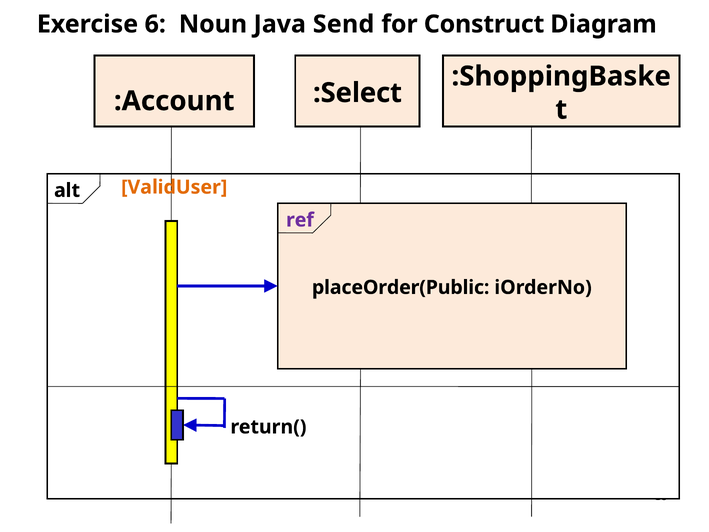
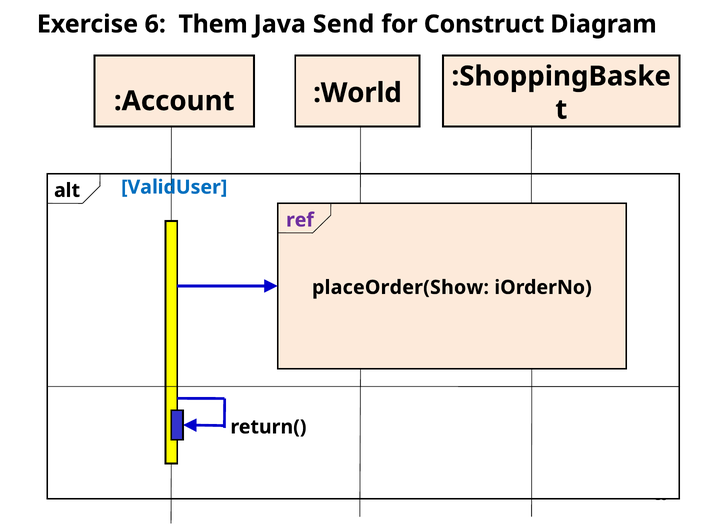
Noun: Noun -> Them
:Select: :Select -> :World
ValidUser colour: orange -> blue
placeOrder(Public: placeOrder(Public -> placeOrder(Show
